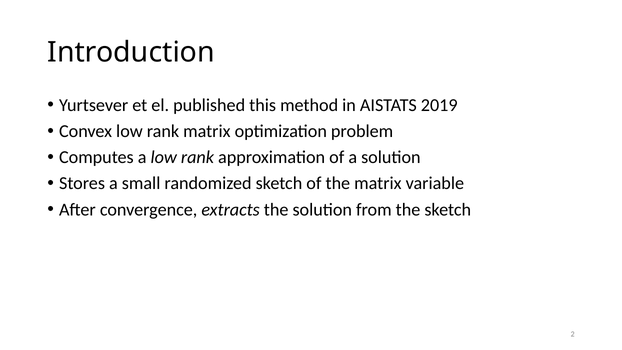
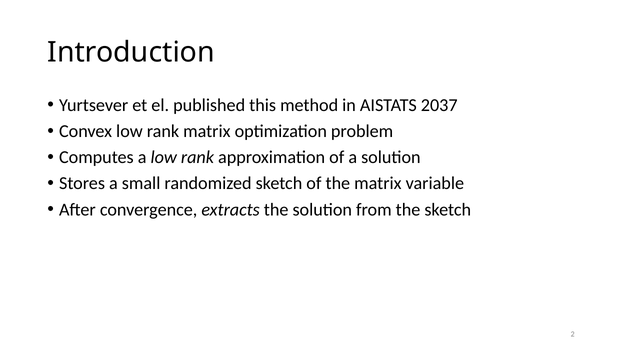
2019: 2019 -> 2037
